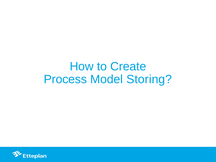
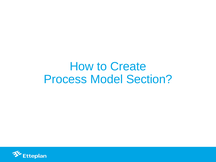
Storing: Storing -> Section
